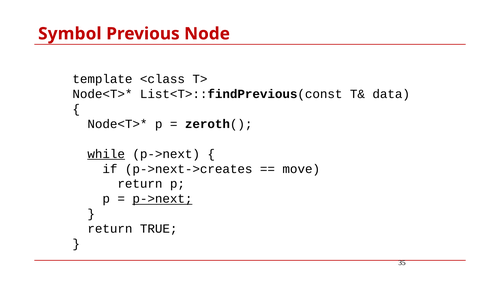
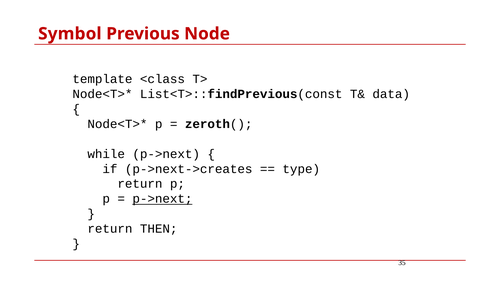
while underline: present -> none
move: move -> type
TRUE: TRUE -> THEN
